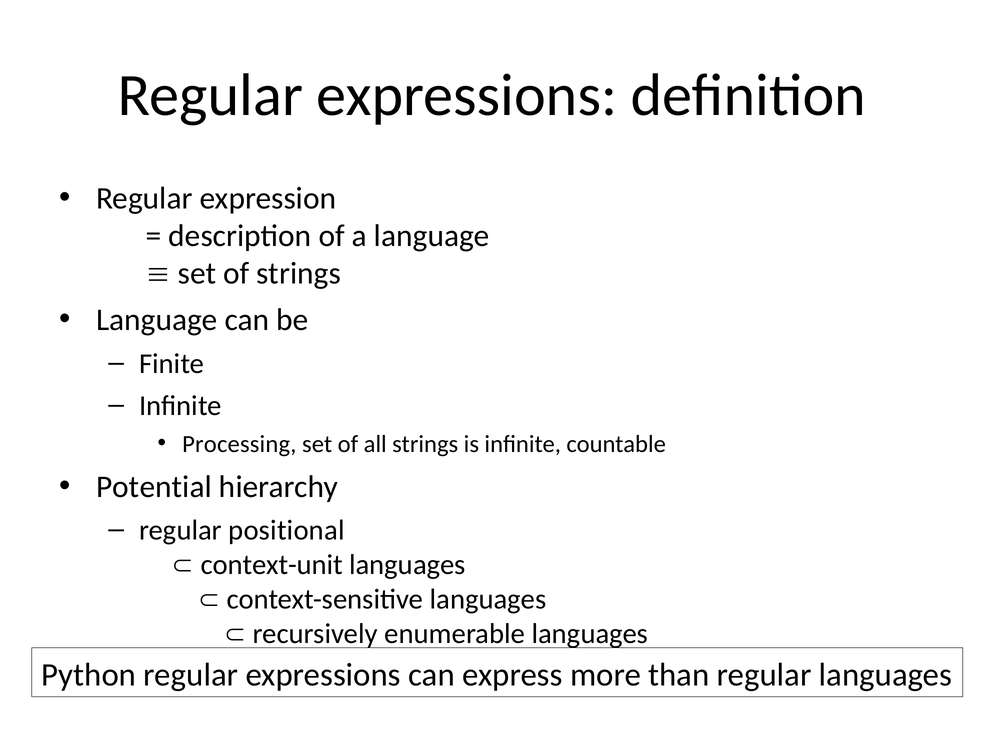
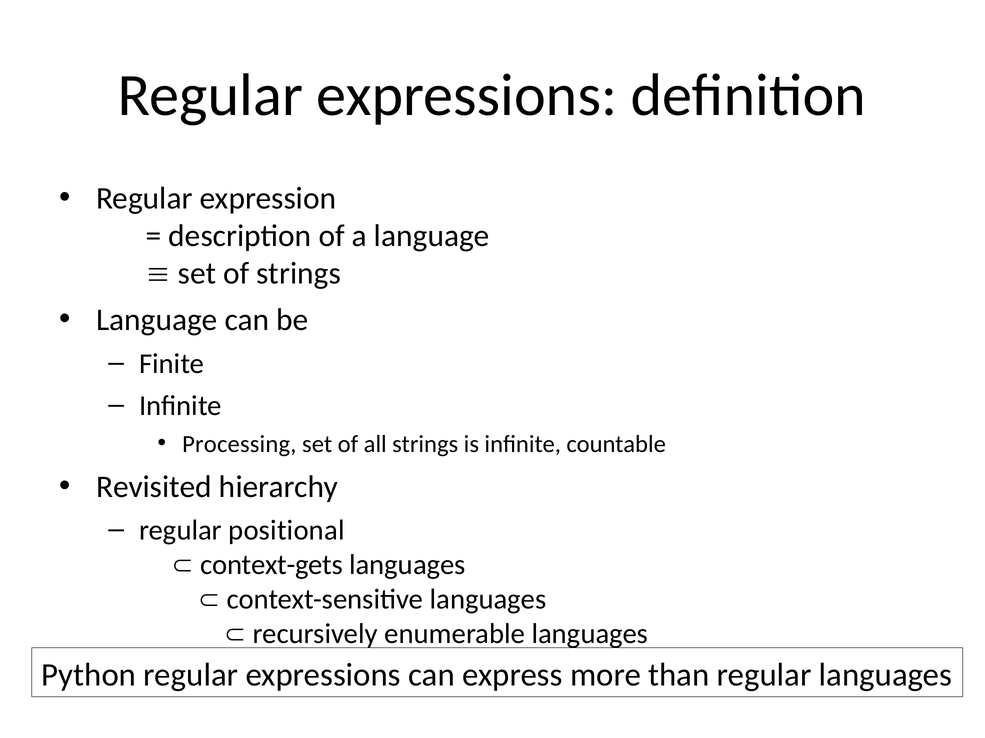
Potential: Potential -> Revisited
context-unit: context-unit -> context-gets
